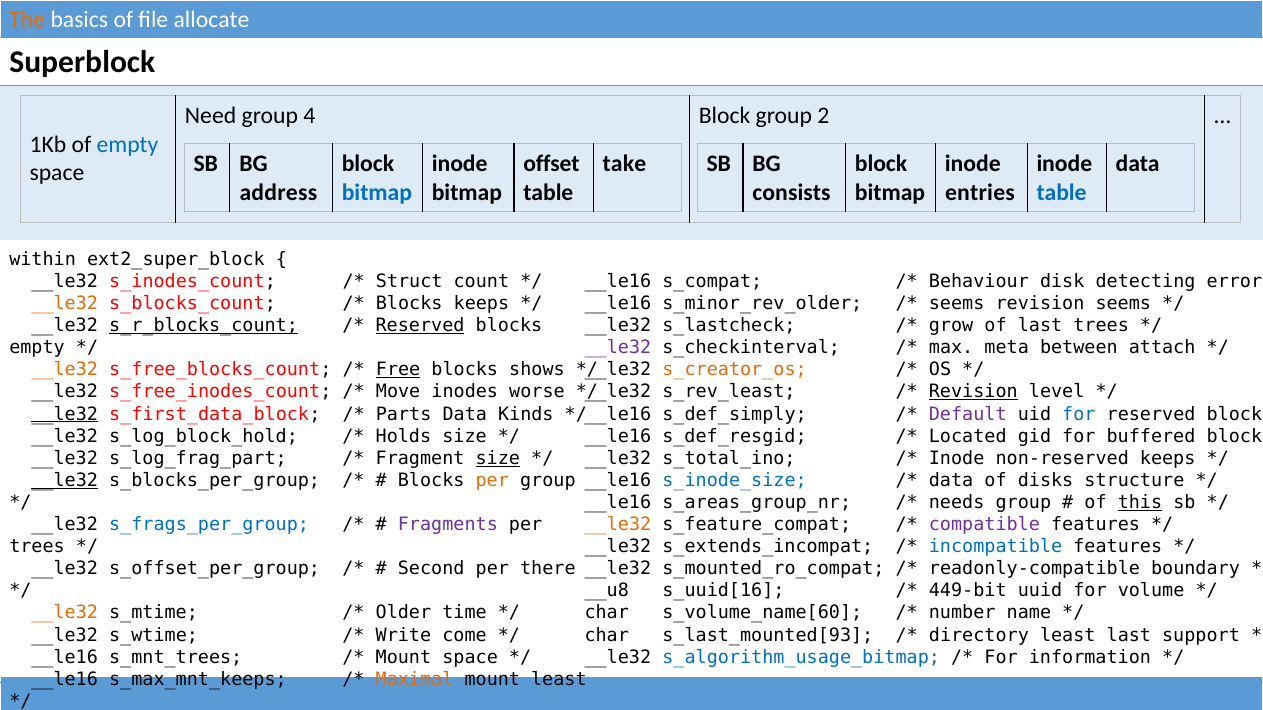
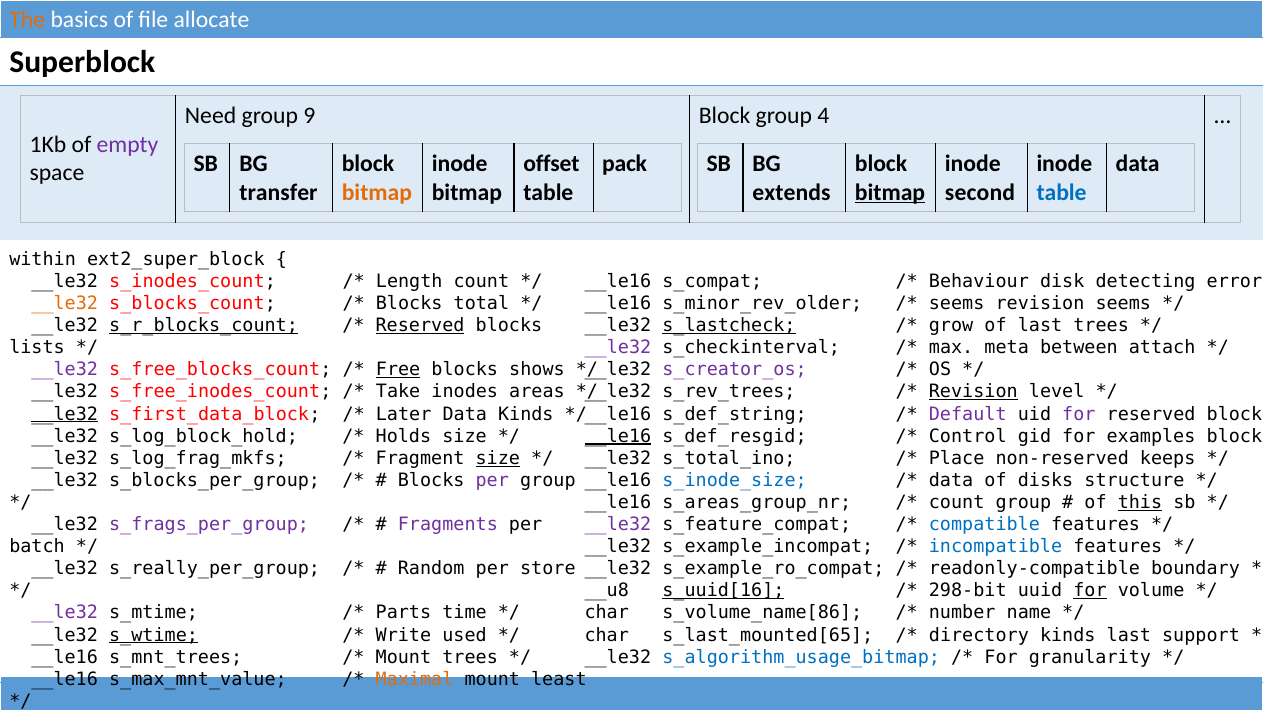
4: 4 -> 9
2: 2 -> 4
empty at (127, 144) colour: blue -> purple
take: take -> pack
address: address -> transfer
bitmap at (377, 192) colour: blue -> orange
consists: consists -> extends
bitmap at (890, 192) underline: none -> present
entries: entries -> second
Struct: Struct -> Length
Blocks keeps: keeps -> total
s_lastcheck underline: none -> present
empty at (37, 348): empty -> lists
__le32 at (65, 370) colour: orange -> purple
s_creator_os colour: orange -> purple
Move: Move -> Take
worse: worse -> areas
s_rev_least: s_rev_least -> s_rev_trees
Parts: Parts -> Later
s_def_simply: s_def_simply -> s_def_string
for at (1079, 414) colour: blue -> purple
__le16 at (618, 436) underline: none -> present
Located: Located -> Control
buffered: buffered -> examples
s_log_frag_part: s_log_frag_part -> s_log_frag_mkfs
Inode at (957, 458): Inode -> Place
__le32 at (65, 481) underline: present -> none
per at (492, 481) colour: orange -> purple
needs at (957, 503): needs -> count
s_frags_per_group colour: blue -> purple
__le32 at (618, 525) colour: orange -> purple
compatible colour: purple -> blue
trees at (37, 547): trees -> batch
s_extends_incompat: s_extends_incompat -> s_example_incompat
s_offset_per_group: s_offset_per_group -> s_really_per_group
Second: Second -> Random
there: there -> store
s_mounted_ro_compat: s_mounted_ro_compat -> s_example_ro_compat
s_uuid[16 underline: none -> present
449-bit: 449-bit -> 298-bit
for at (1090, 591) underline: none -> present
__le32 at (65, 613) colour: orange -> purple
Older: Older -> Parts
s_volume_name[60: s_volume_name[60 -> s_volume_name[86
s_wtime underline: none -> present
come: come -> used
s_last_mounted[93: s_last_mounted[93 -> s_last_mounted[65
directory least: least -> kinds
Mount space: space -> trees
information: information -> granularity
s_max_mnt_keeps: s_max_mnt_keeps -> s_max_mnt_value
